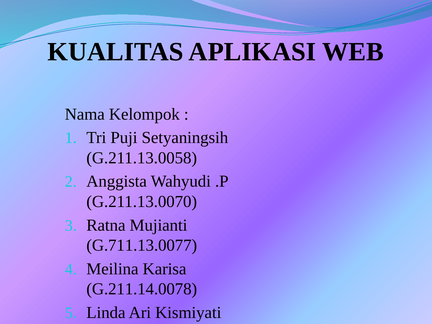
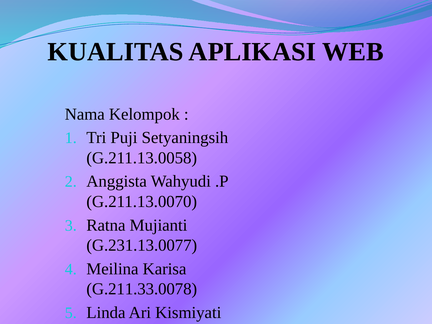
G.711.13.0077: G.711.13.0077 -> G.231.13.0077
G.211.14.0078: G.211.14.0078 -> G.211.33.0078
